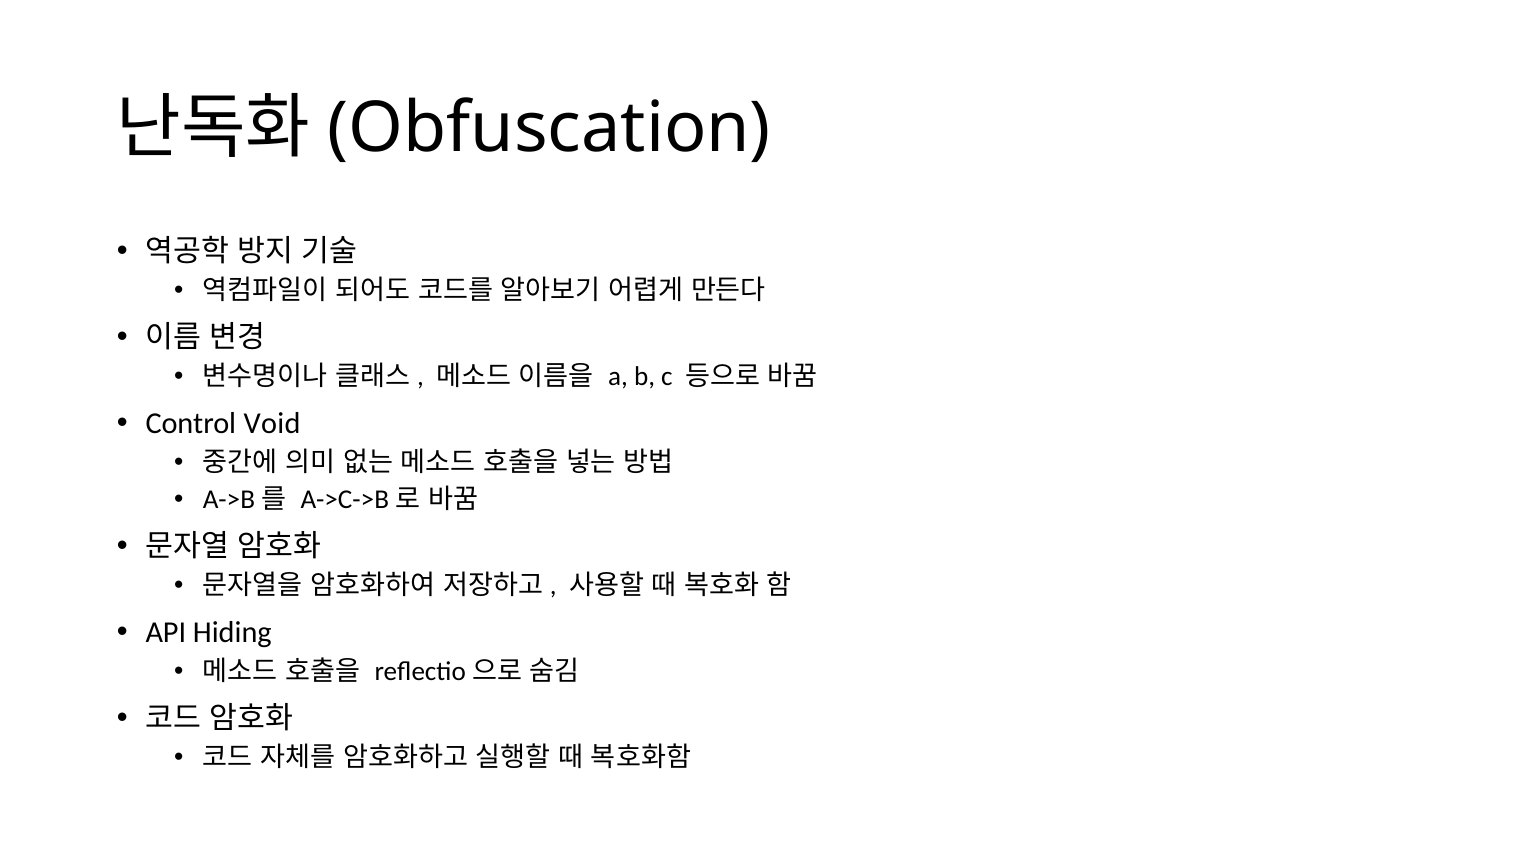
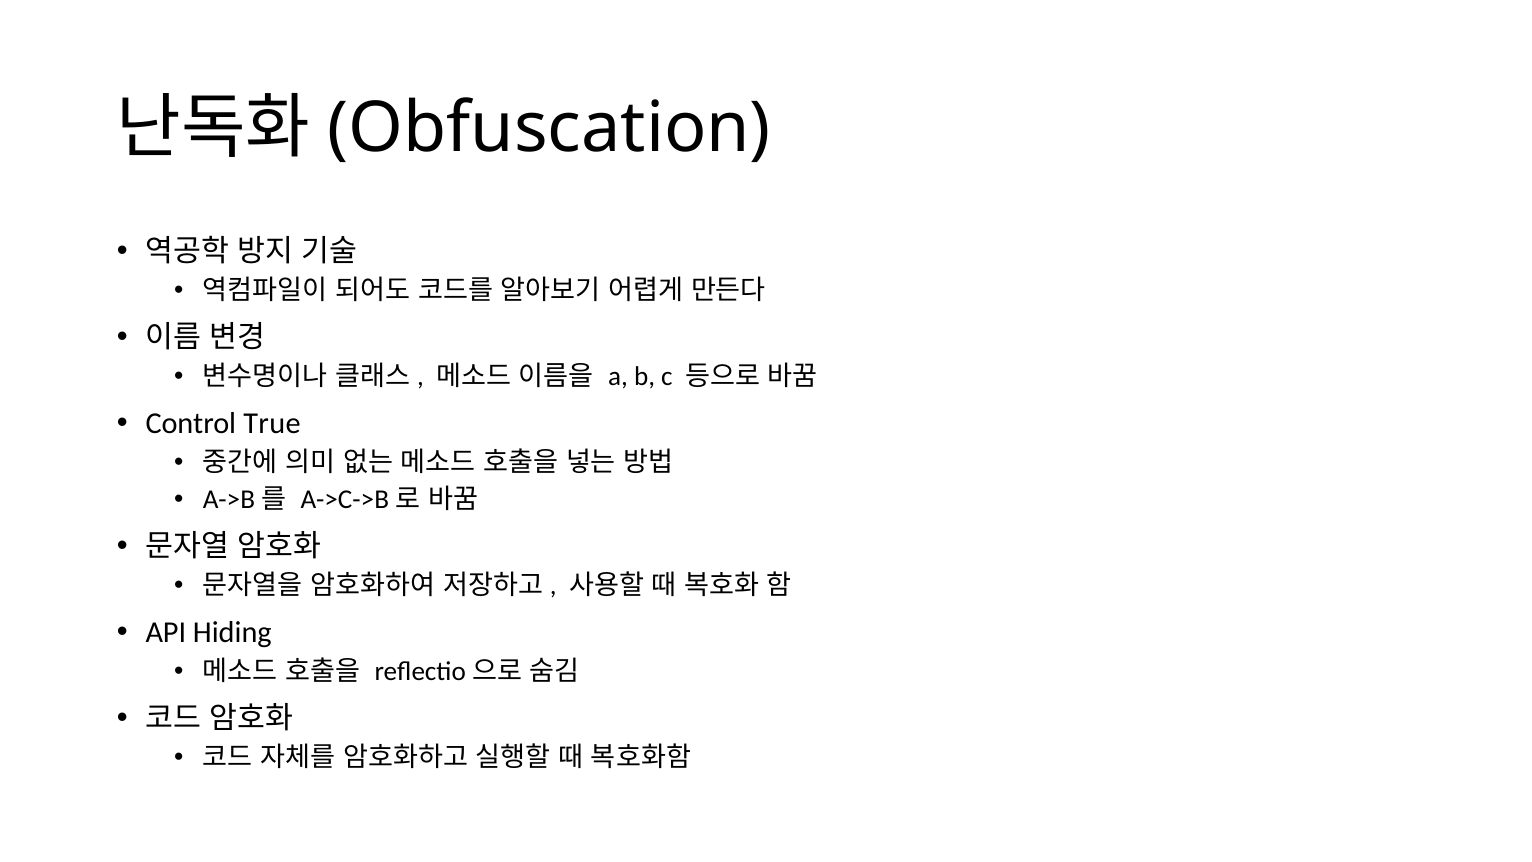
Void: Void -> True
